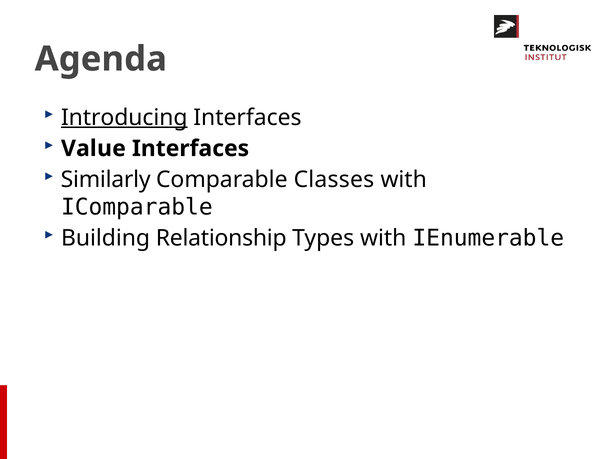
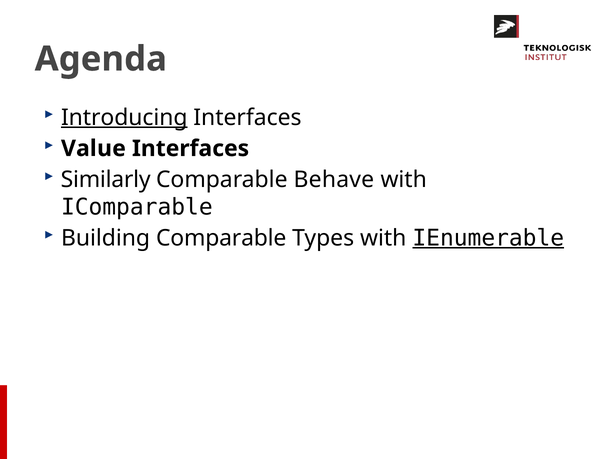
Classes: Classes -> Behave
Building Relationship: Relationship -> Comparable
IEnumerable underline: none -> present
